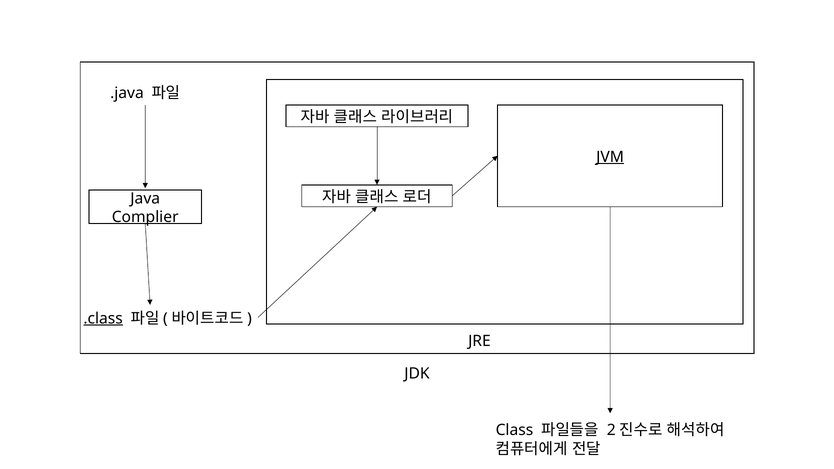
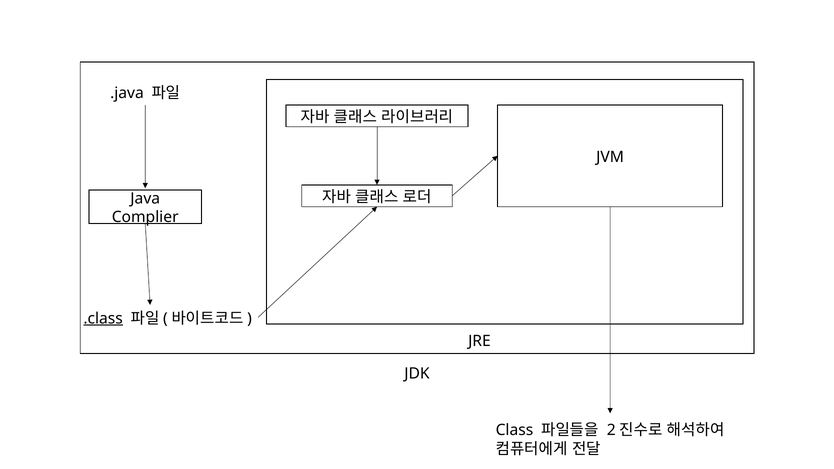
JVM underline: present -> none
